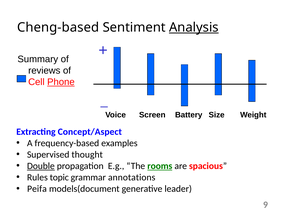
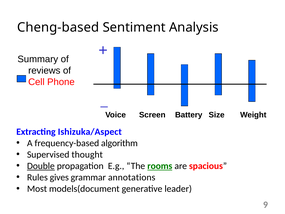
Analysis underline: present -> none
Phone underline: present -> none
Concept/Aspect: Concept/Aspect -> Ishizuka/Aspect
examples: examples -> algorithm
topic: topic -> gives
Peifa: Peifa -> Most
